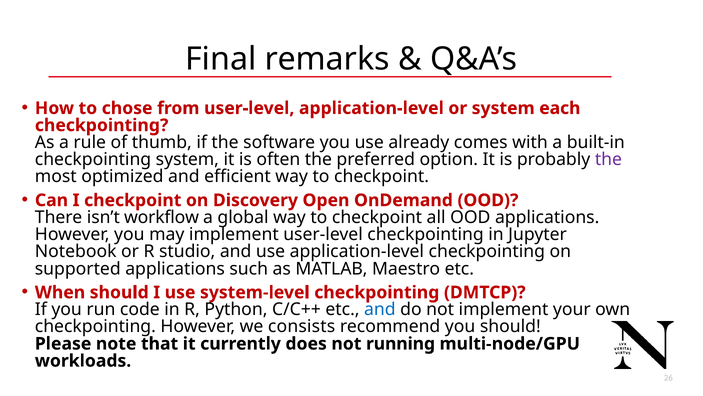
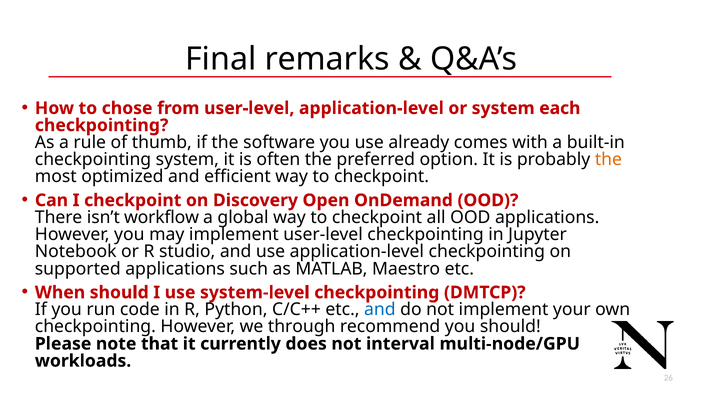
the at (608, 159) colour: purple -> orange
consists: consists -> through
running: running -> interval
